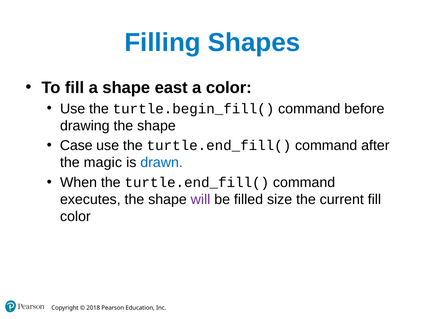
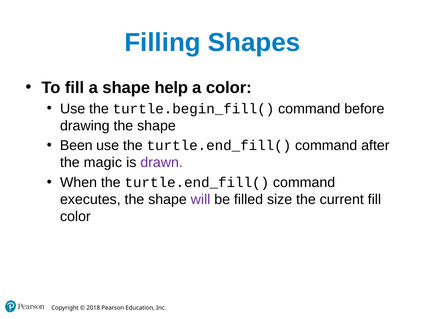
east: east -> help
Case: Case -> Been
drawn colour: blue -> purple
